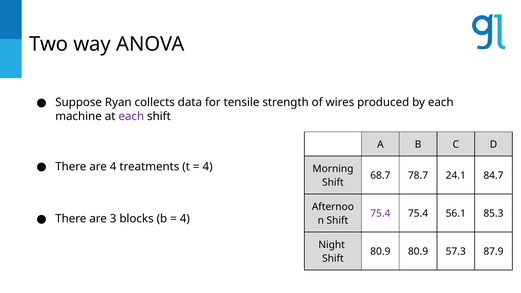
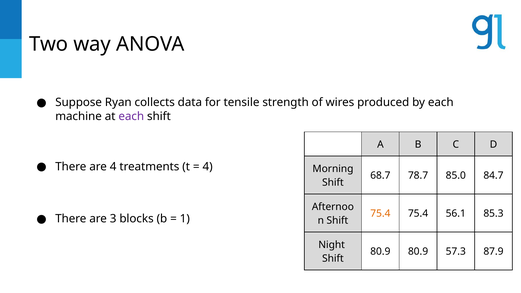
24.1: 24.1 -> 85.0
75.4 at (380, 214) colour: purple -> orange
4 at (185, 219): 4 -> 1
